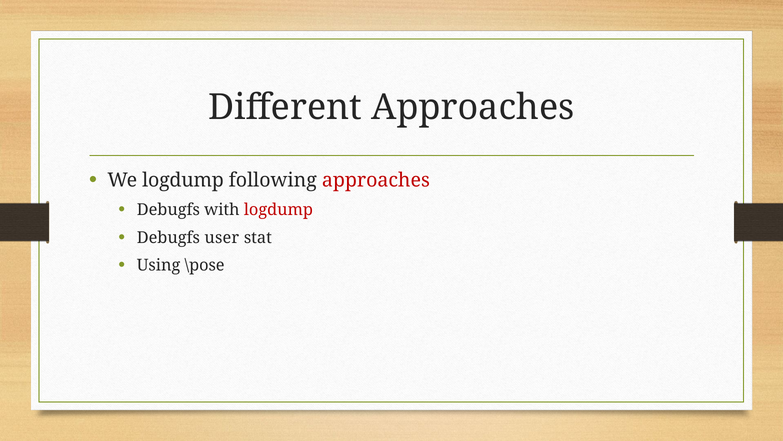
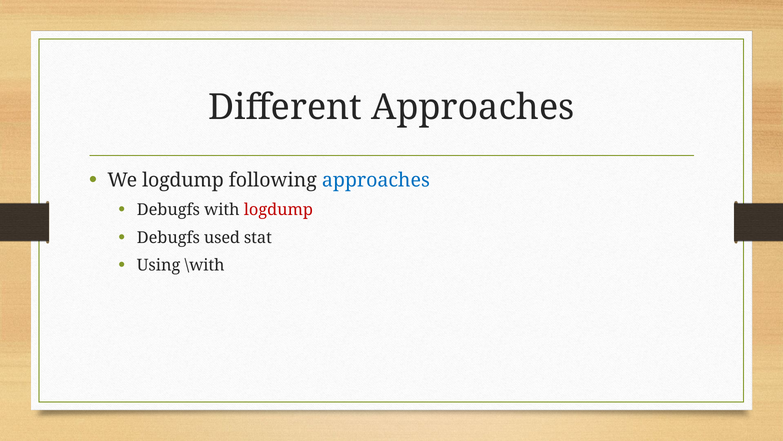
approaches at (376, 180) colour: red -> blue
user: user -> used
\pose: \pose -> \with
